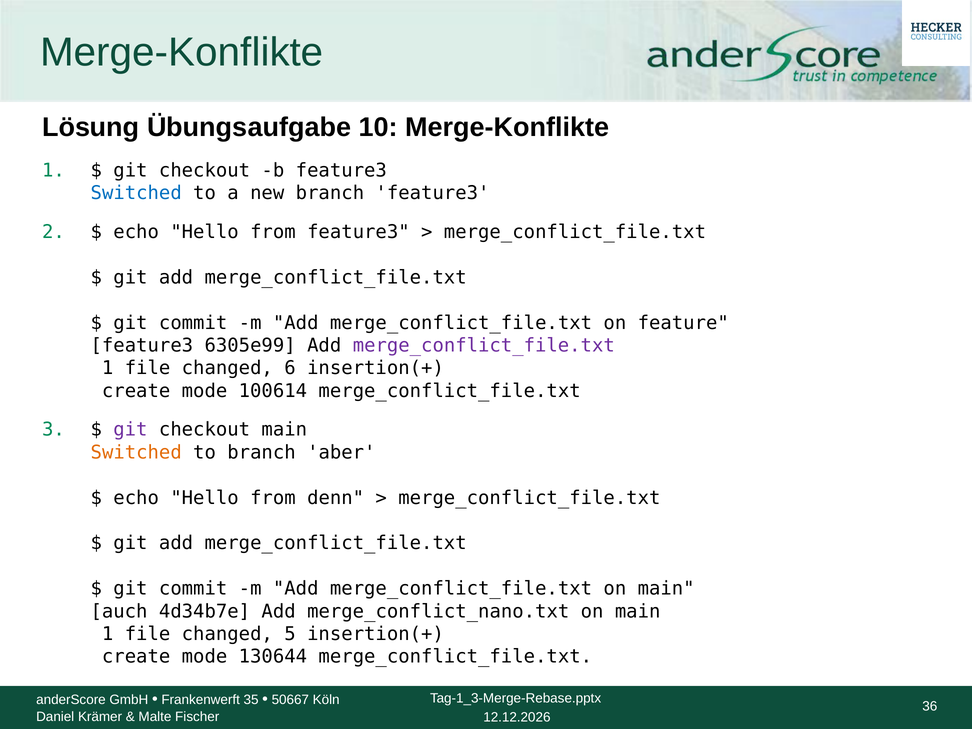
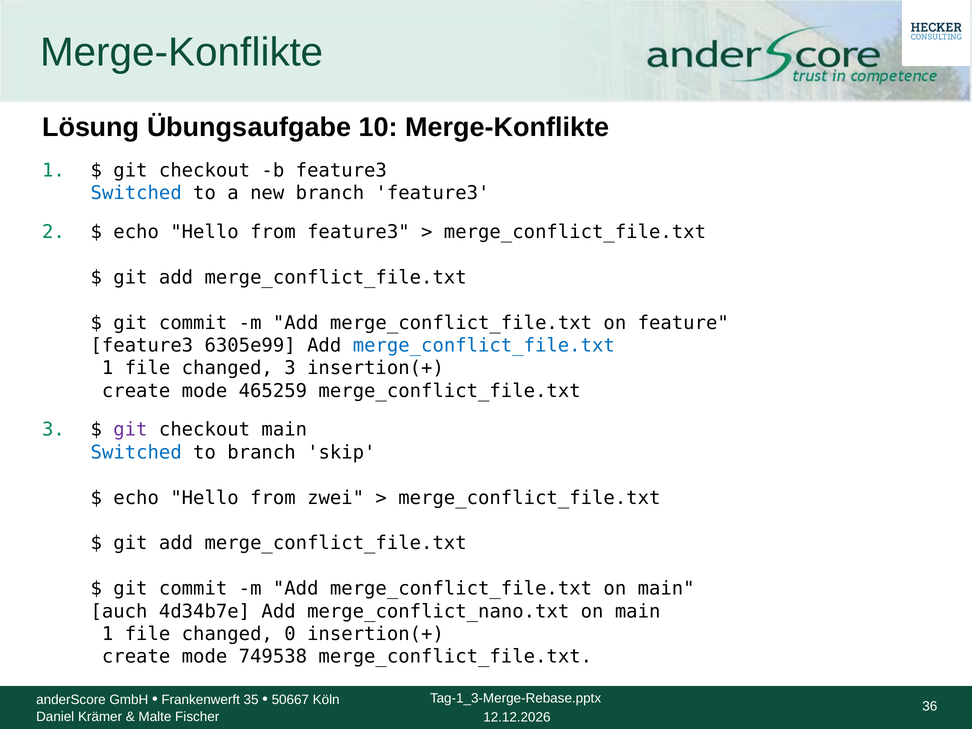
merge_conflict_file.txt at (484, 345) colour: purple -> blue
changed 6: 6 -> 3
100614: 100614 -> 465259
Switched at (136, 452) colour: orange -> blue
aber: aber -> skip
denn: denn -> zwei
5: 5 -> 0
130644: 130644 -> 749538
